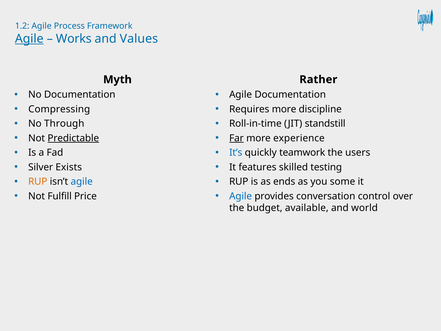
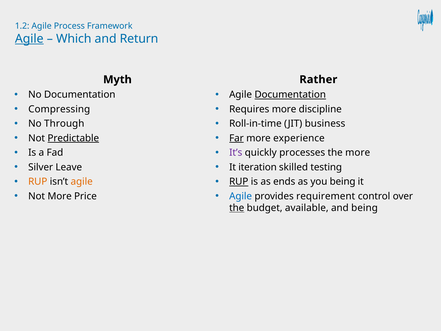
Works: Works -> Which
Values: Values -> Return
Documentation at (290, 95) underline: none -> present
standstill: standstill -> business
It’s colour: blue -> purple
teamwork: teamwork -> processes
the users: users -> more
Exists: Exists -> Leave
features: features -> iteration
RUP at (239, 182) underline: none -> present
you some: some -> being
agile at (82, 182) colour: blue -> orange
Not Fulfill: Fulfill -> More
conversation: conversation -> requirement
the at (237, 208) underline: none -> present
and world: world -> being
